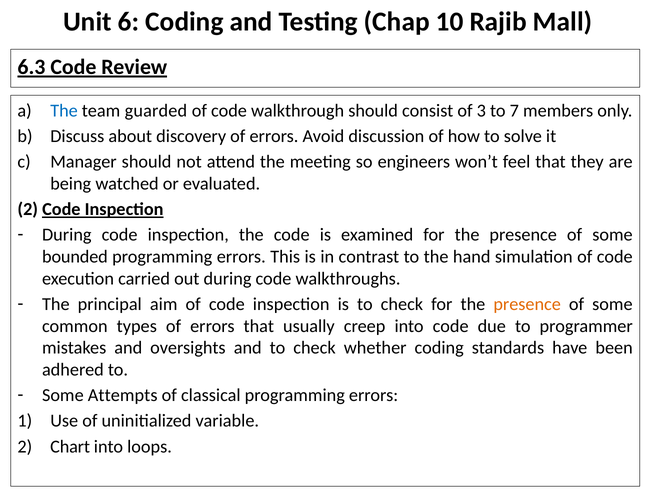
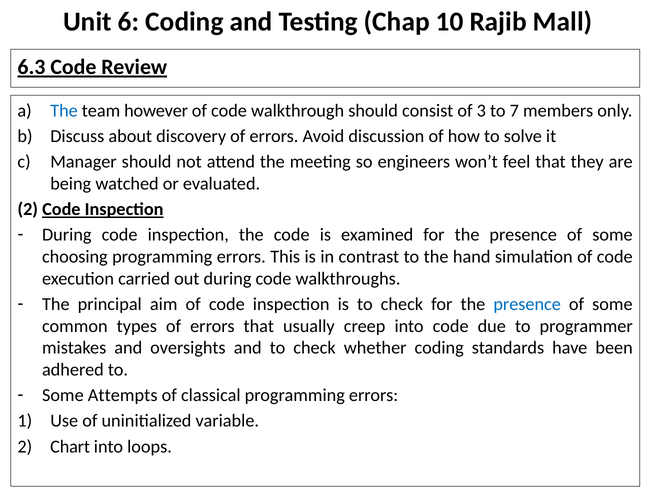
guarded: guarded -> however
bounded: bounded -> choosing
presence at (527, 304) colour: orange -> blue
